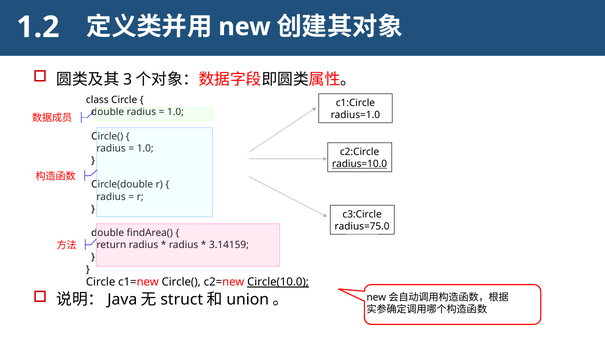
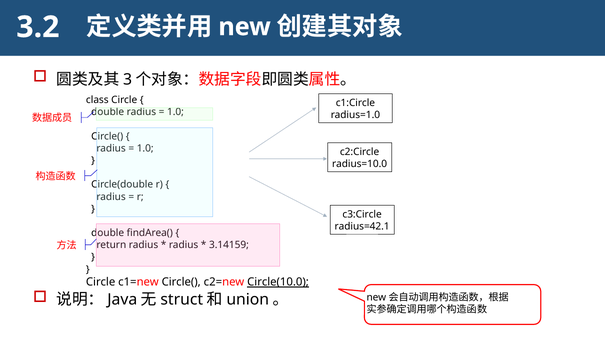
1.2: 1.2 -> 3.2
radius=10.0 underline: present -> none
radius=75.0: radius=75.0 -> radius=42.1
